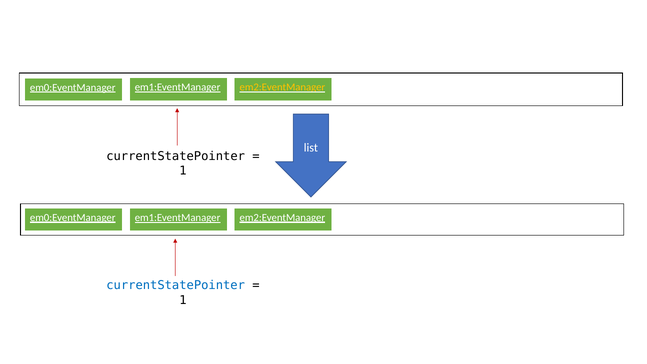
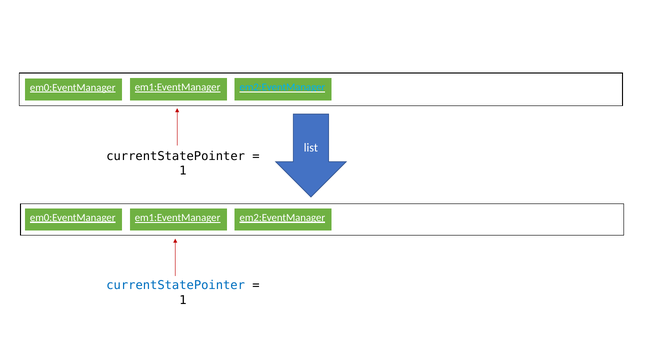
em2:EventManager at (282, 87) colour: yellow -> light blue
